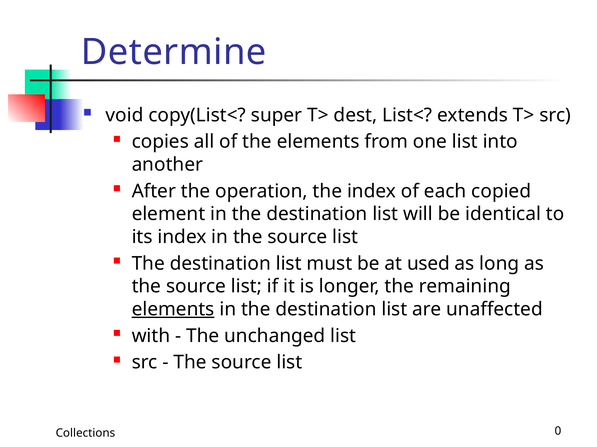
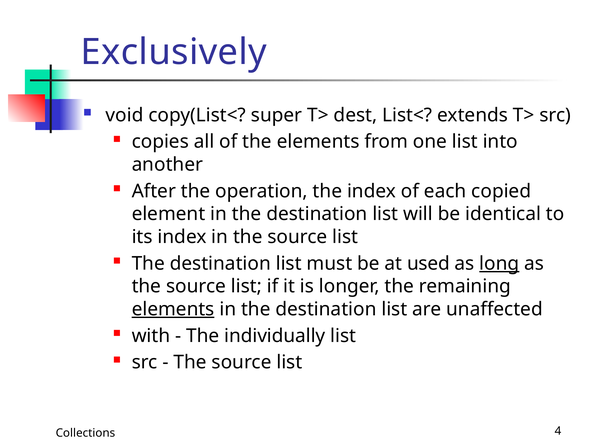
Determine: Determine -> Exclusively
long underline: none -> present
unchanged: unchanged -> individually
0: 0 -> 4
